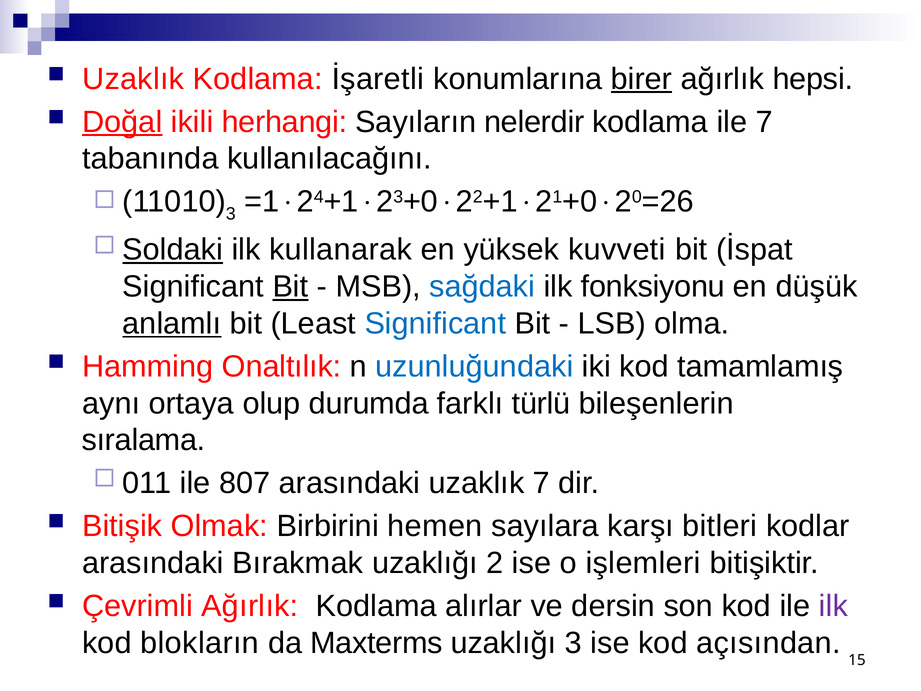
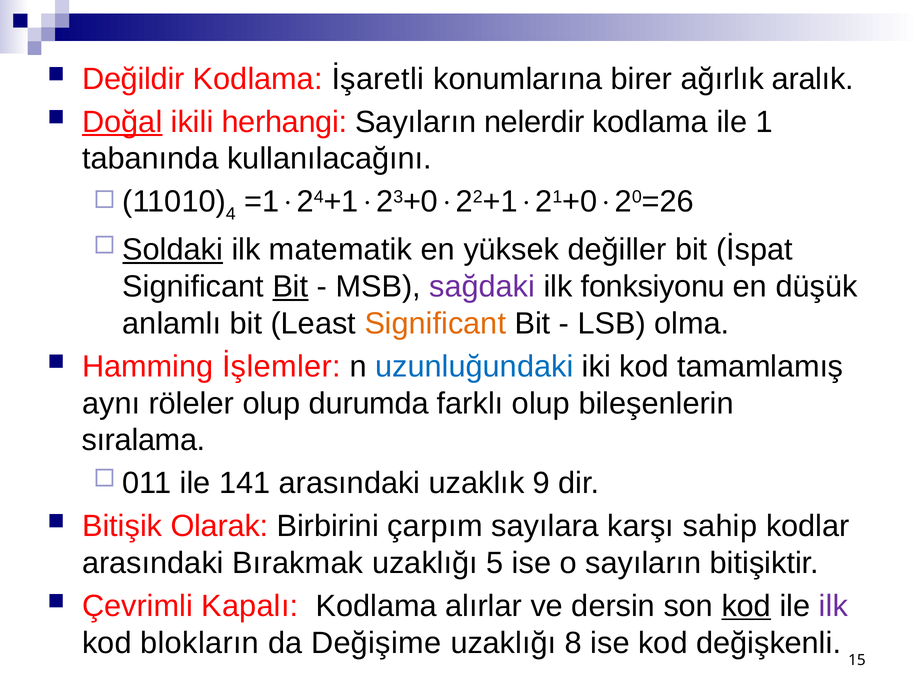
Uzaklık at (133, 79): Uzaklık -> Değildir
birer underline: present -> none
hepsi: hepsi -> aralık
ile 7: 7 -> 1
3 at (231, 214): 3 -> 4
kullanarak: kullanarak -> matematik
kuvveti: kuvveti -> değiller
sağdaki colour: blue -> purple
anlamlı underline: present -> none
Significant at (435, 323) colour: blue -> orange
Onaltılık: Onaltılık -> İşlemler
ortaya: ortaya -> röleler
farklı türlü: türlü -> olup
807: 807 -> 141
uzaklık 7: 7 -> 9
Olmak: Olmak -> Olarak
hemen: hemen -> çarpım
bitleri: bitleri -> sahip
2: 2 -> 5
o işlemleri: işlemleri -> sayıların
Çevrimli Ağırlık: Ağırlık -> Kapalı
kod at (746, 606) underline: none -> present
Maxterms: Maxterms -> Değişime
uzaklığı 3: 3 -> 8
açısından: açısından -> değişkenli
